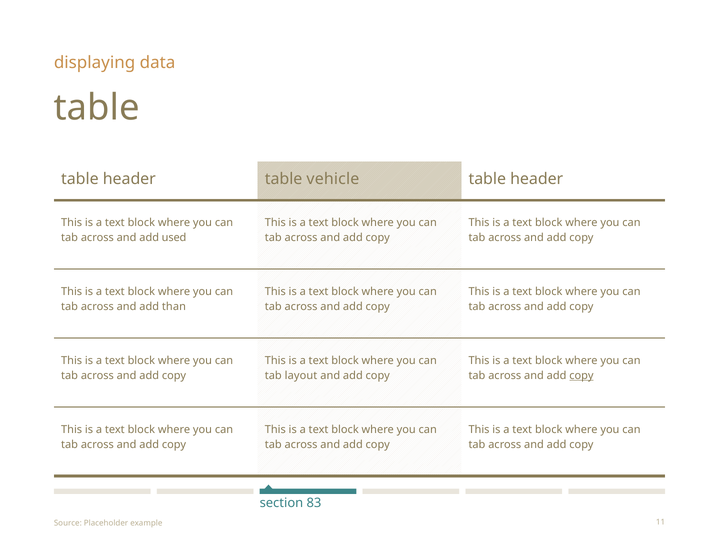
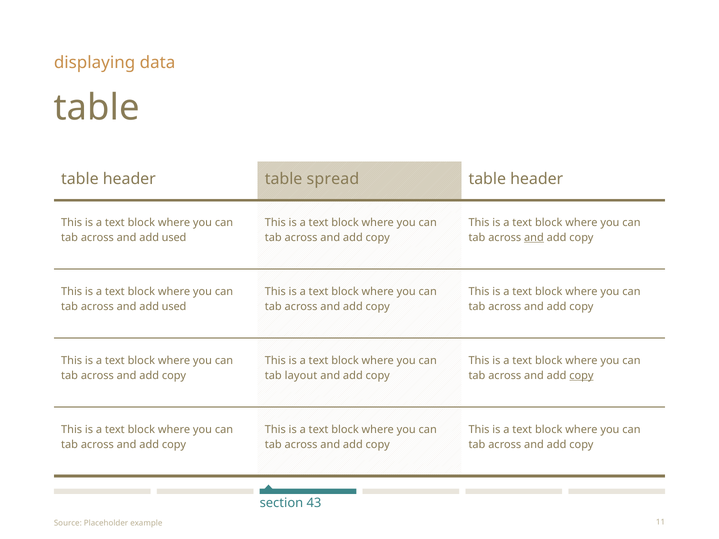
vehicle: vehicle -> spread
and at (534, 238) underline: none -> present
than at (174, 307): than -> used
83: 83 -> 43
